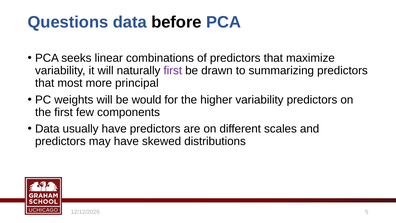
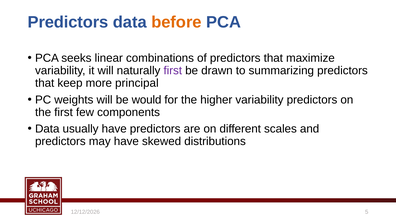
Questions at (68, 22): Questions -> Predictors
before colour: black -> orange
most: most -> keep
